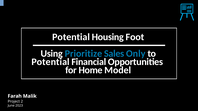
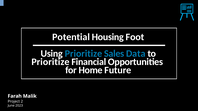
Only: Only -> Data
Potential at (50, 62): Potential -> Prioritize
Model: Model -> Future
